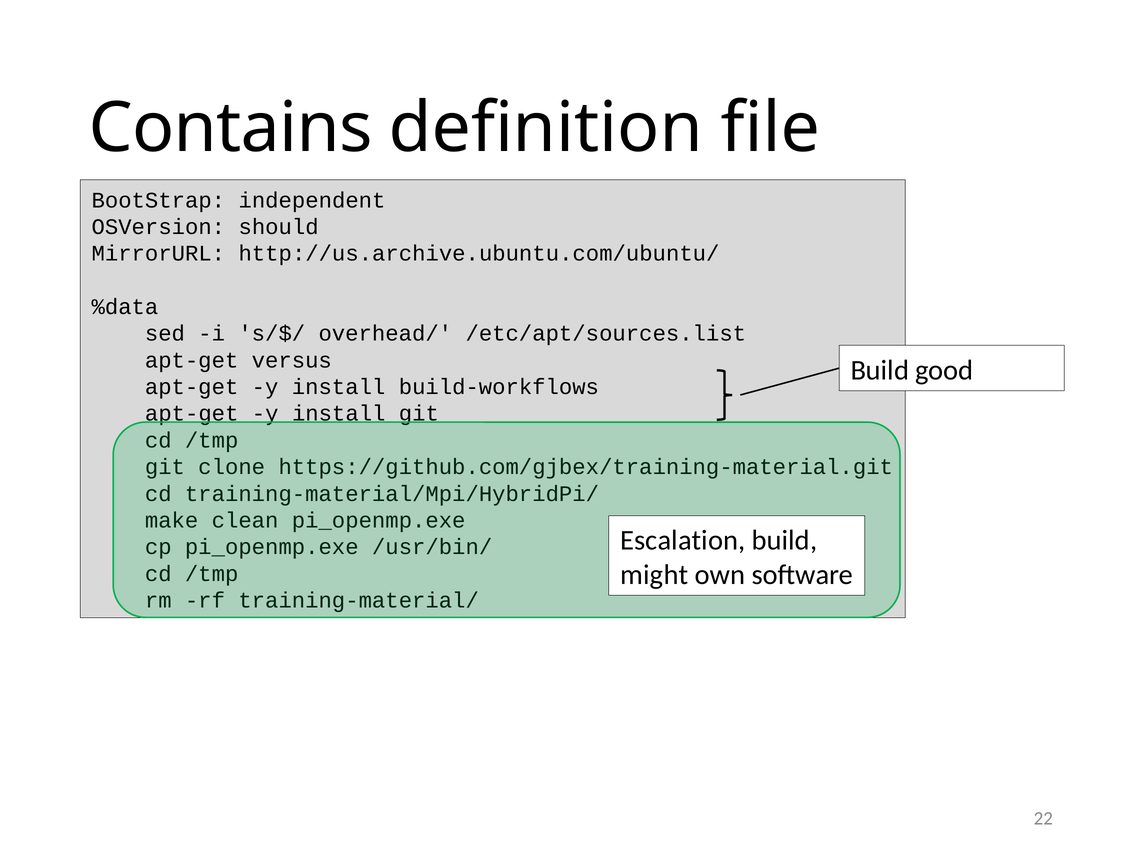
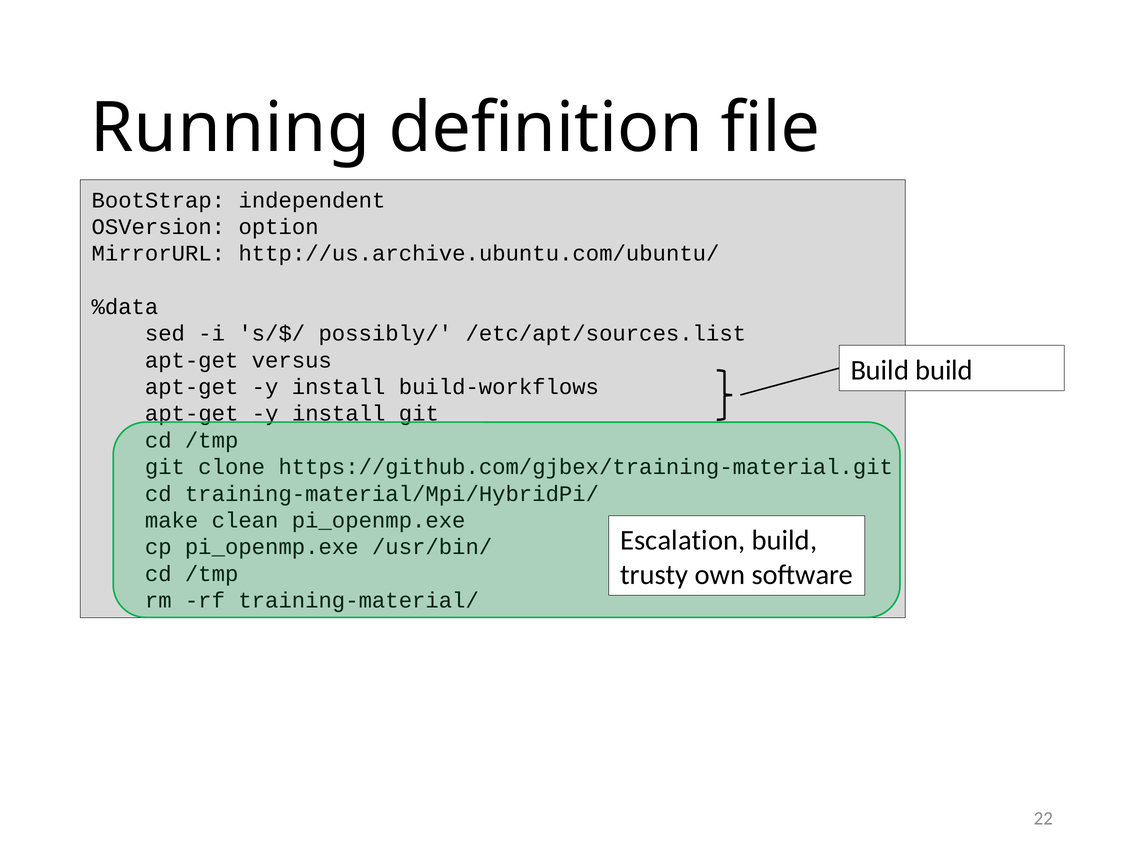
Contains: Contains -> Running
should: should -> option
overhead/: overhead/ -> possibly/
Build good: good -> build
might: might -> trusty
